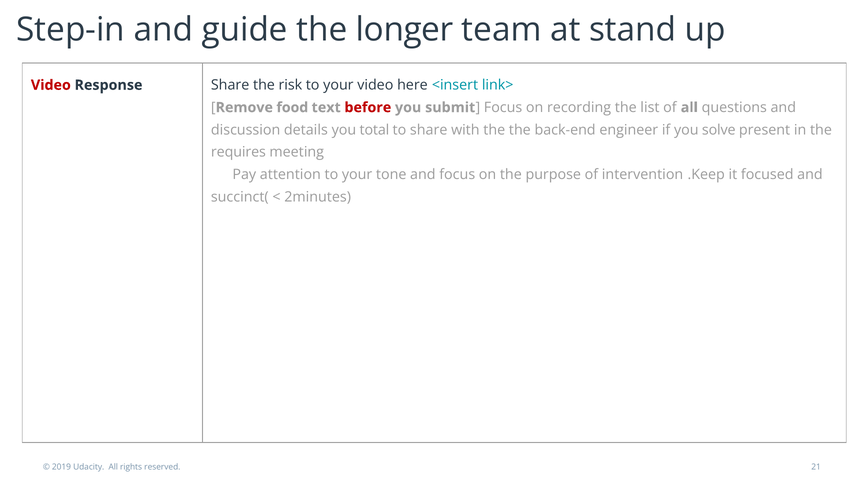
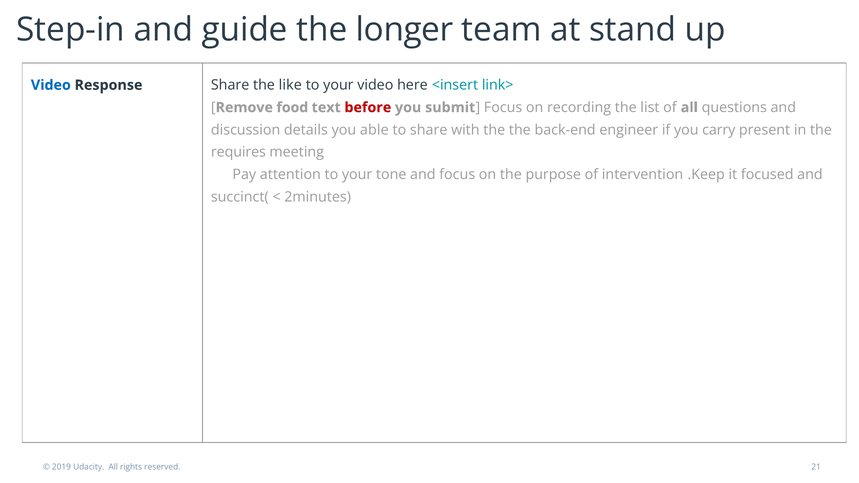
Video at (51, 85) colour: red -> blue
risk: risk -> like
total: total -> able
solve: solve -> carry
